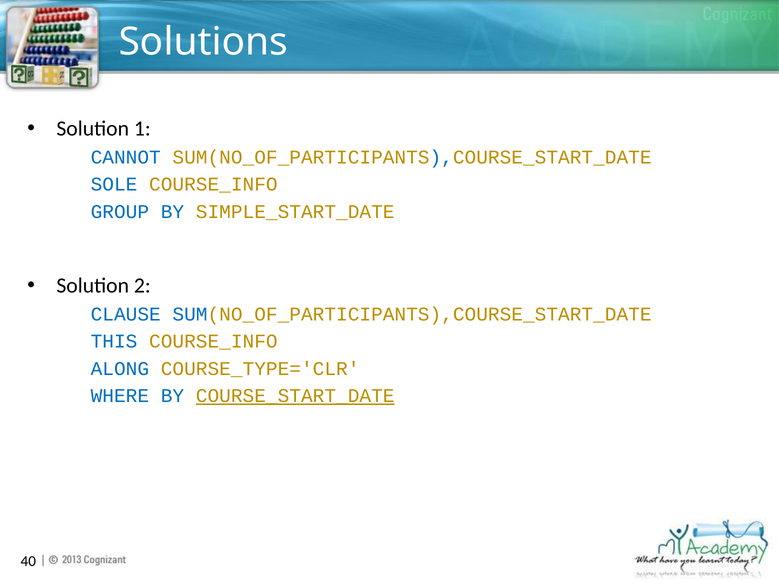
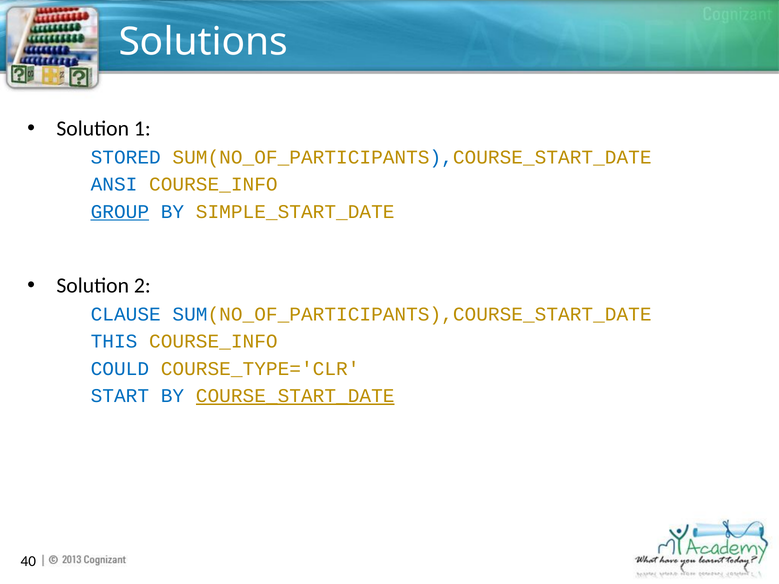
CANNOT: CANNOT -> STORED
SOLE: SOLE -> ANSI
GROUP underline: none -> present
ALONG: ALONG -> COULD
WHERE: WHERE -> START
